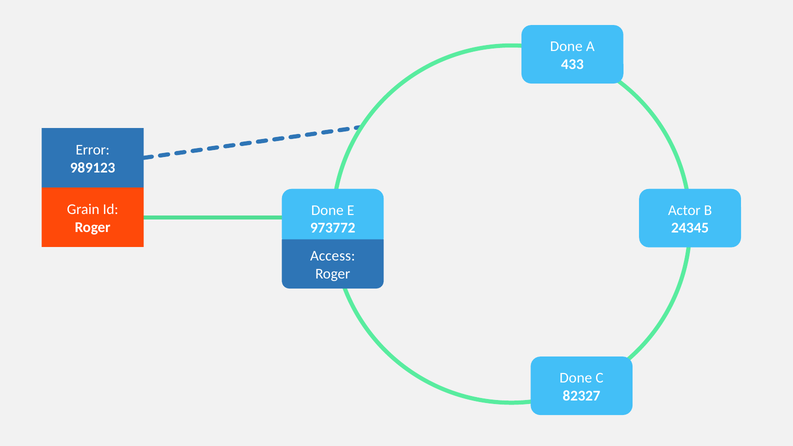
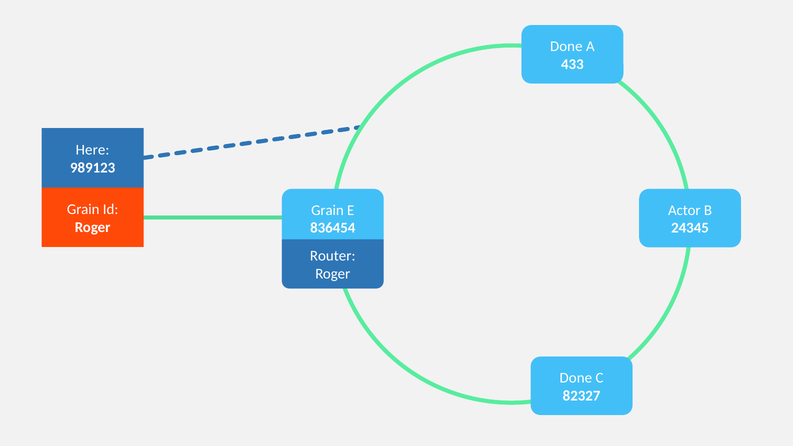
Error: Error -> Here
Done at (327, 210): Done -> Grain
973772: 973772 -> 836454
Access: Access -> Router
